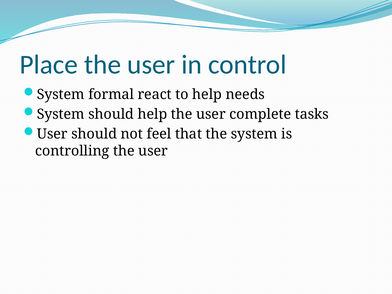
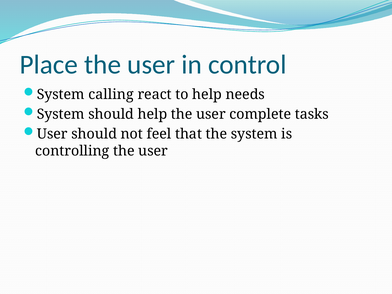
formal: formal -> calling
